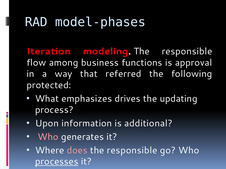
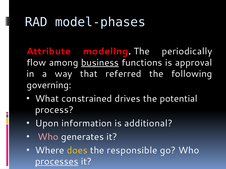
Iteration: Iteration -> Attribute
modeling The responsible: responsible -> periodically
business underline: none -> present
protected: protected -> governing
emphasizes: emphasizes -> constrained
updating: updating -> potential
does colour: pink -> yellow
